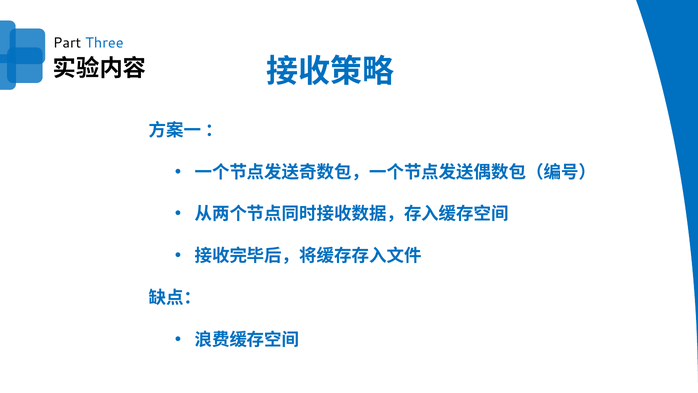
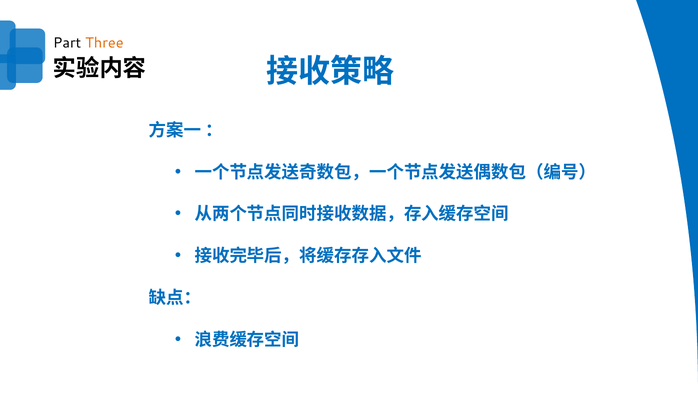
Three colour: blue -> orange
